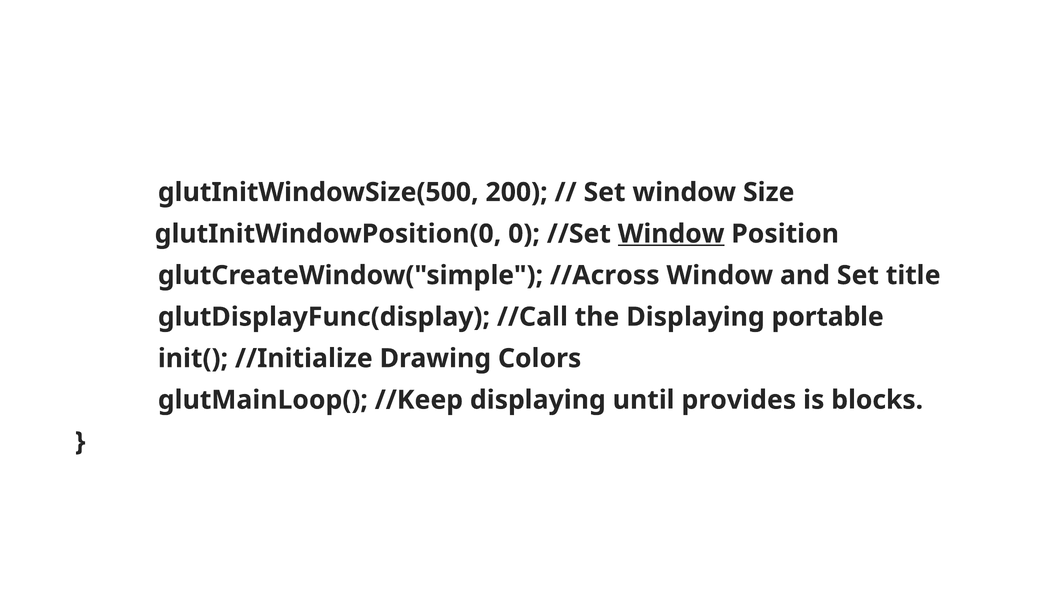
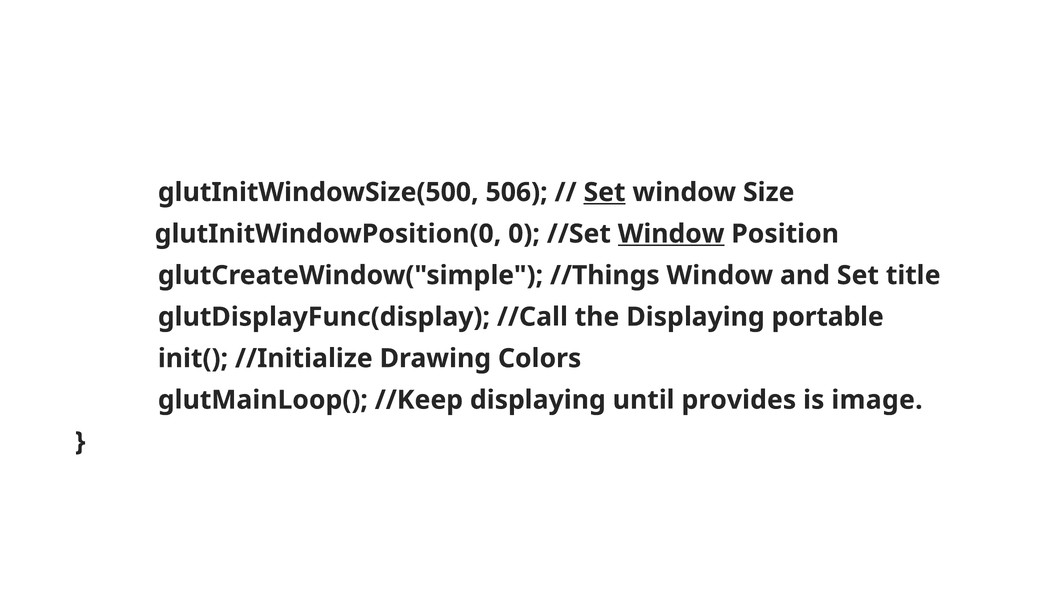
200: 200 -> 506
Set at (605, 192) underline: none -> present
//Across: //Across -> //Things
blocks: blocks -> image
